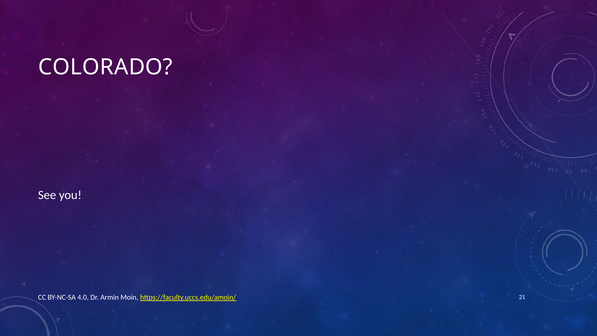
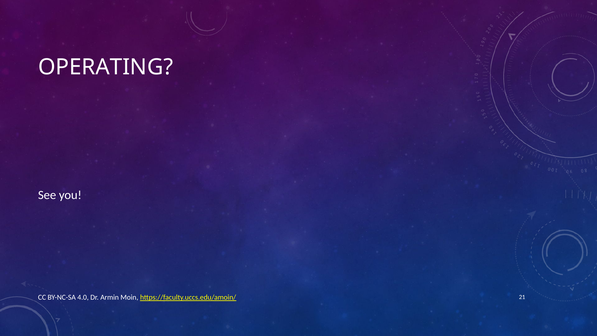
COLORADO: COLORADO -> OPERATING
